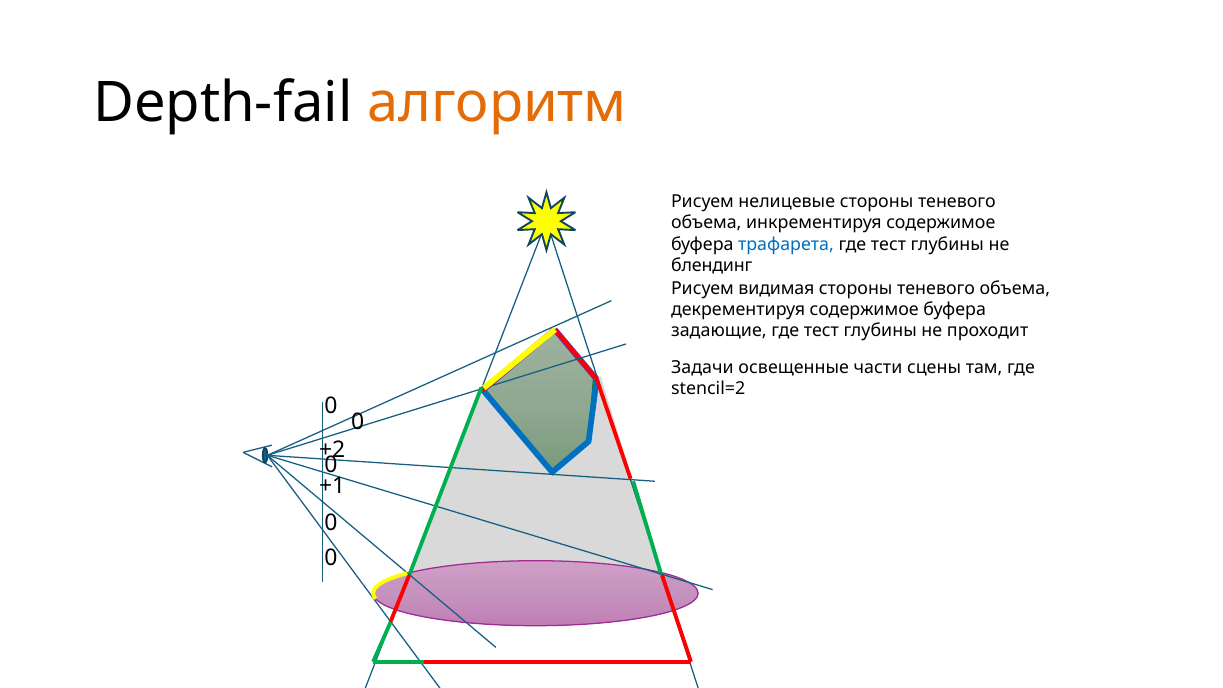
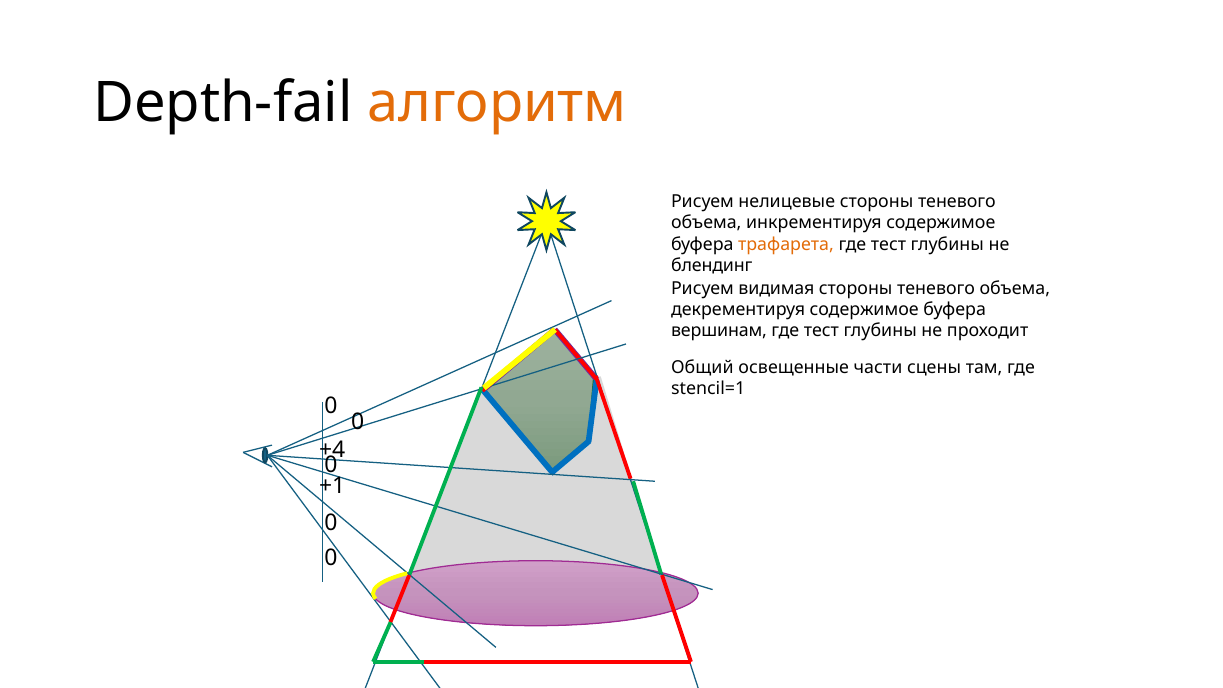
трафарета colour: blue -> orange
задающие: задающие -> вершинам
Задачи: Задачи -> Общий
stencil=2: stencil=2 -> stencil=1
+2: +2 -> +4
